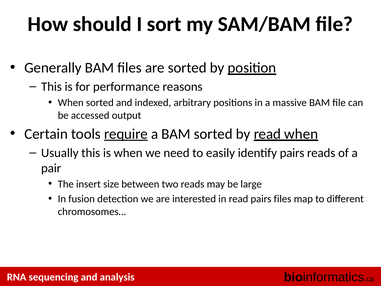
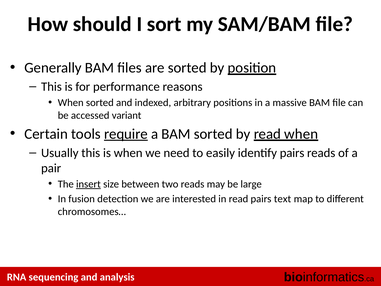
output: output -> variant
insert underline: none -> present
pairs files: files -> text
